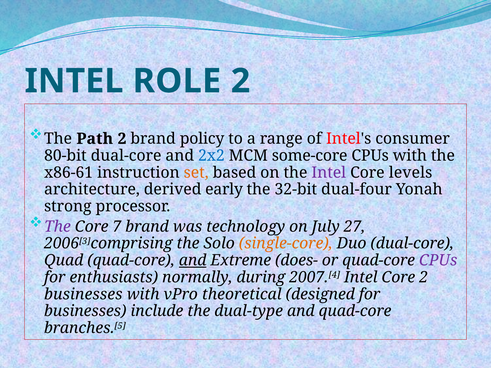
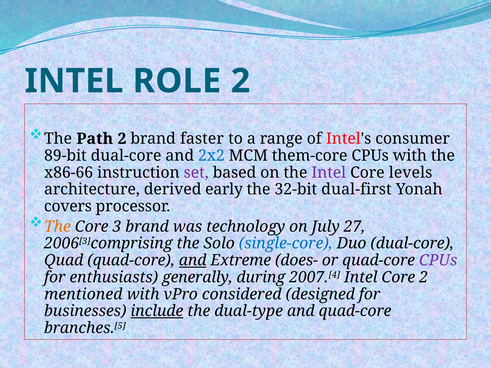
policy: policy -> faster
80-bit: 80-bit -> 89-bit
some-core: some-core -> them-core
x86-61: x86-61 -> x86-66
set colour: orange -> purple
dual-four: dual-four -> dual-first
strong: strong -> covers
The at (57, 227) colour: purple -> orange
7: 7 -> 3
single-core colour: orange -> blue
normally: normally -> generally
businesses at (83, 294): businesses -> mentioned
theoretical: theoretical -> considered
include underline: none -> present
